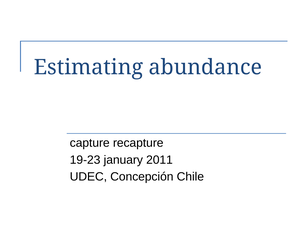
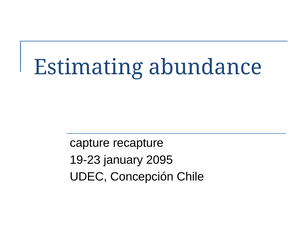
2011: 2011 -> 2095
